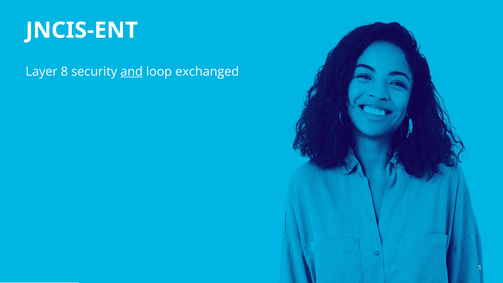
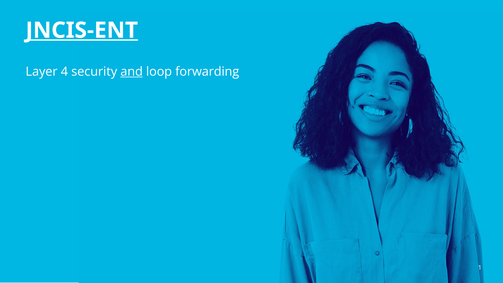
JNCIS-ENT underline: none -> present
8: 8 -> 4
exchanged: exchanged -> forwarding
